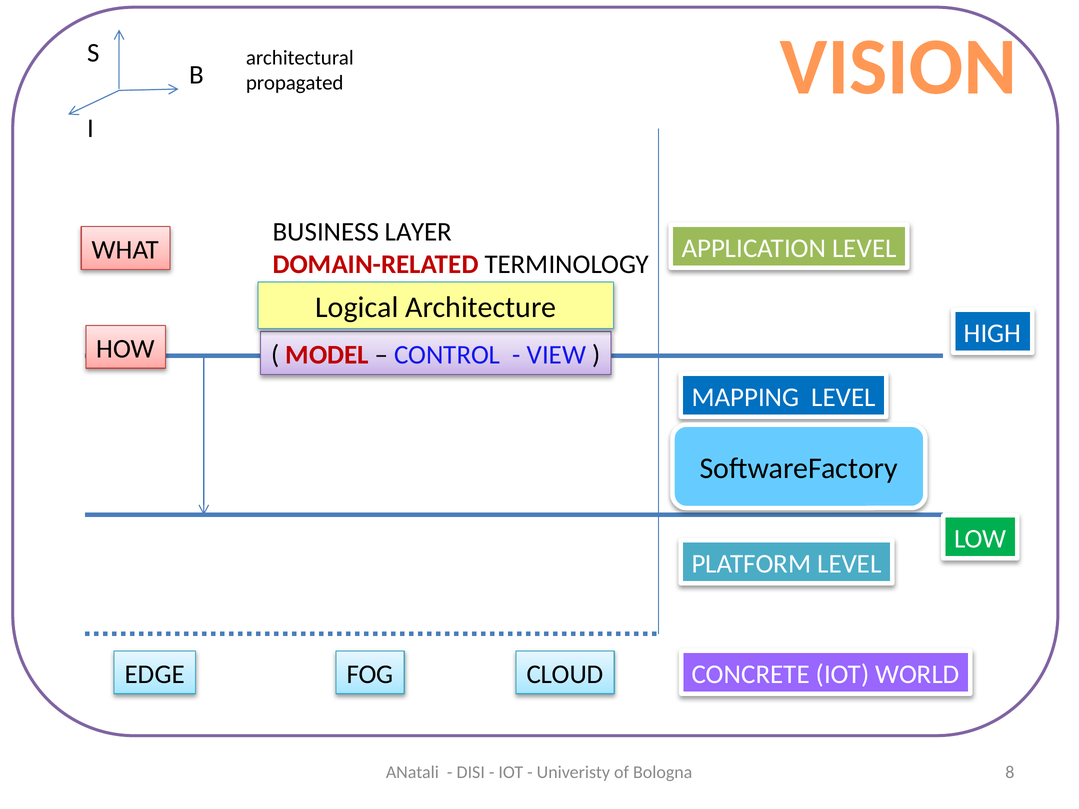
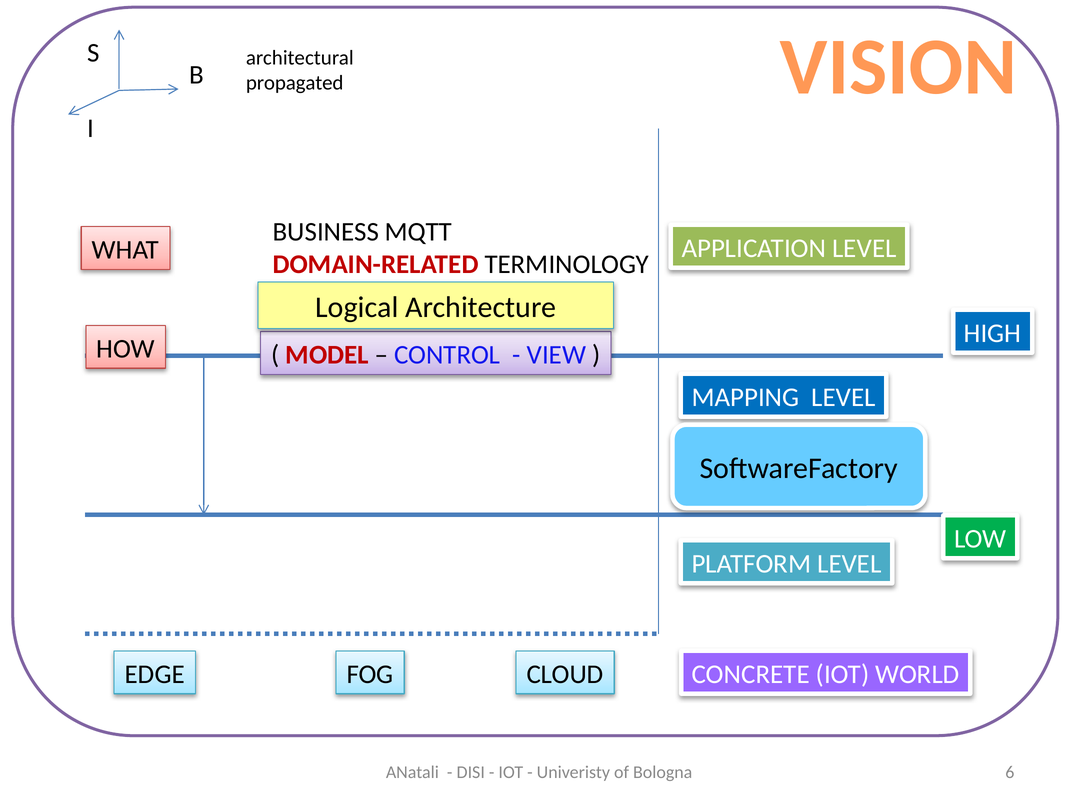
LAYER: LAYER -> MQTT
8: 8 -> 6
